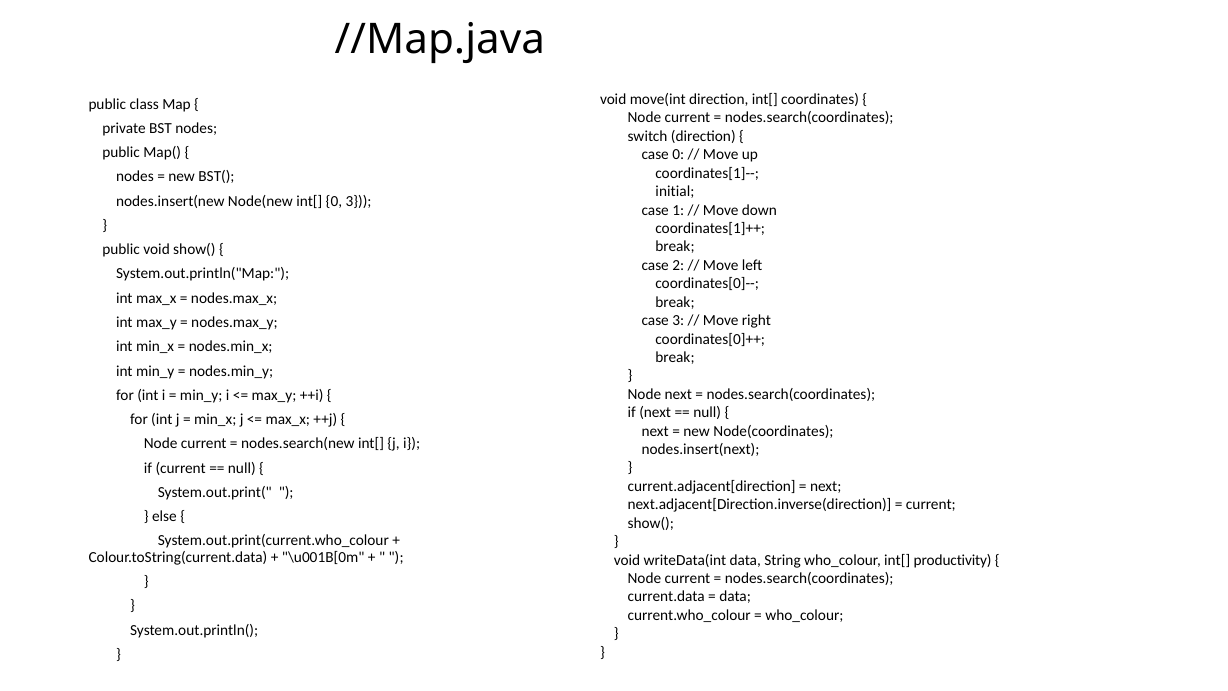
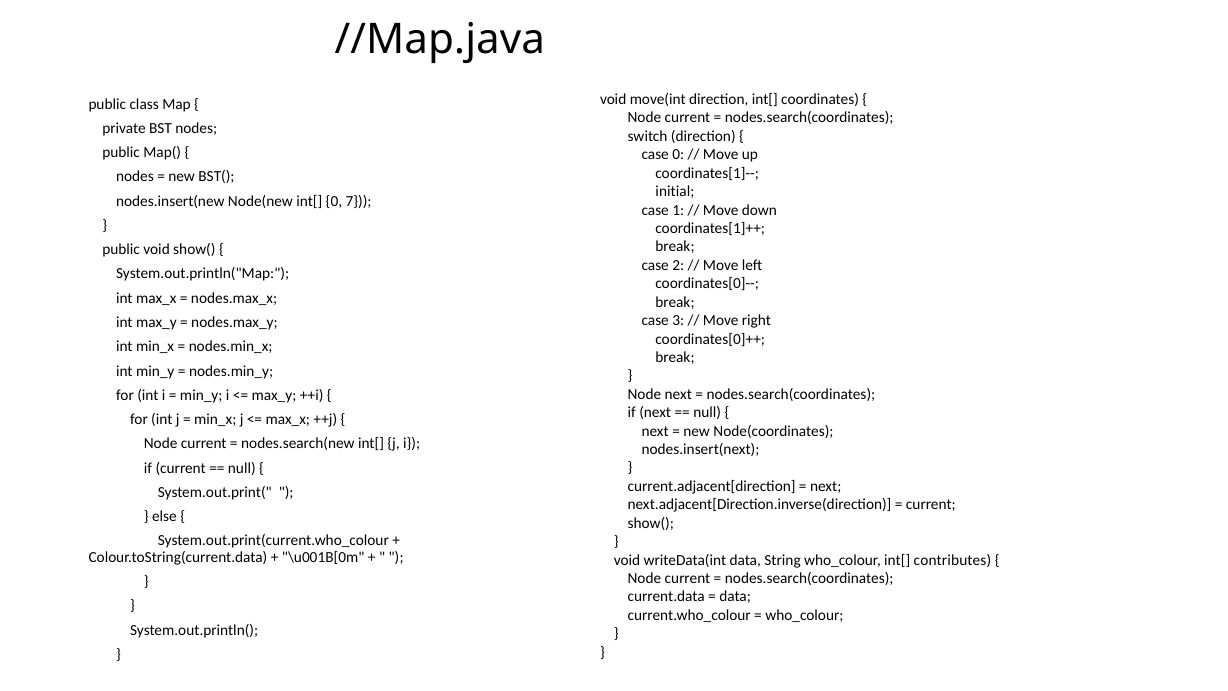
0 3: 3 -> 7
productivity: productivity -> contributes
